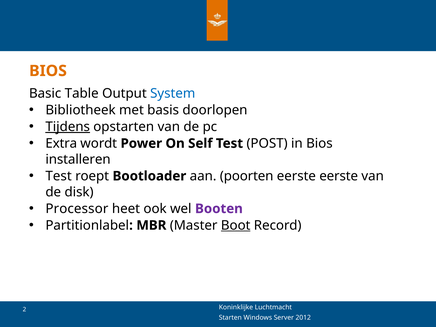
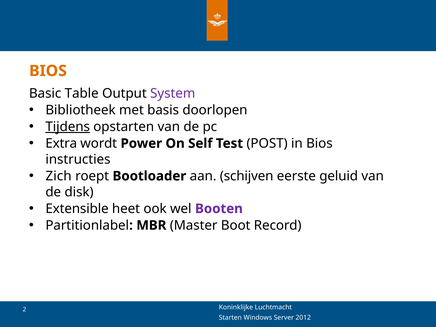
System colour: blue -> purple
installeren: installeren -> instructies
Test at (59, 176): Test -> Zich
poorten: poorten -> schijven
eerste eerste: eerste -> geluid
Processor: Processor -> Extensible
Boot underline: present -> none
